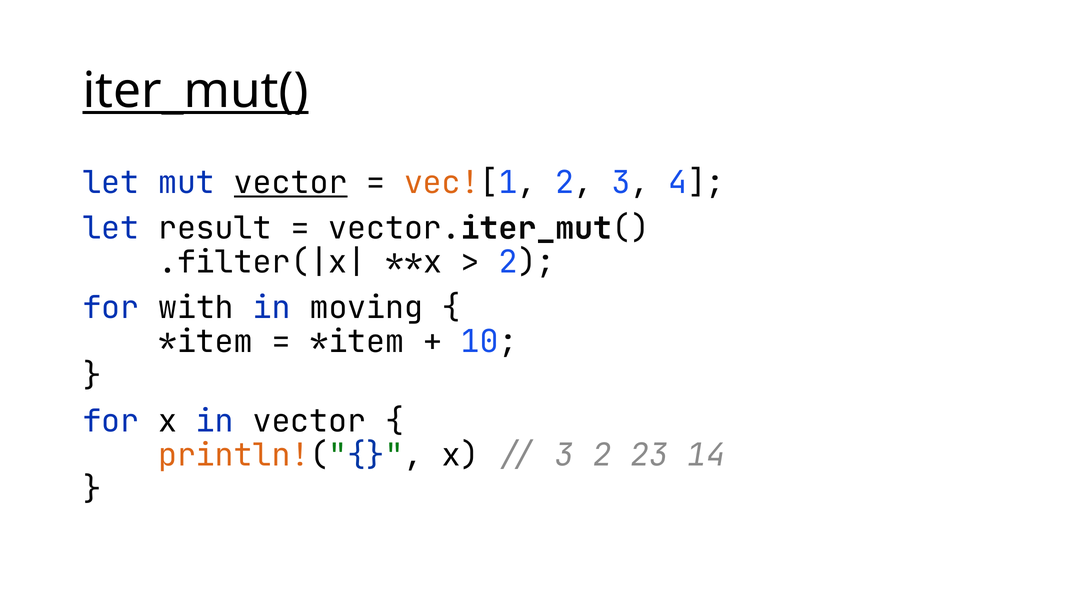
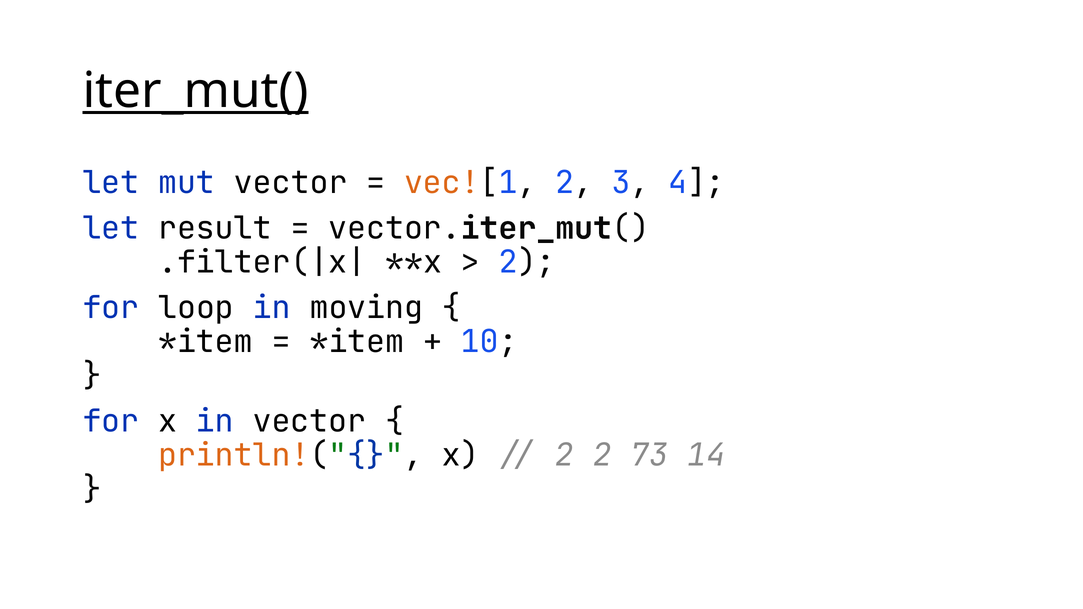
vector at (291, 183) underline: present -> none
with: with -> loop
3 at (564, 455): 3 -> 2
23: 23 -> 73
